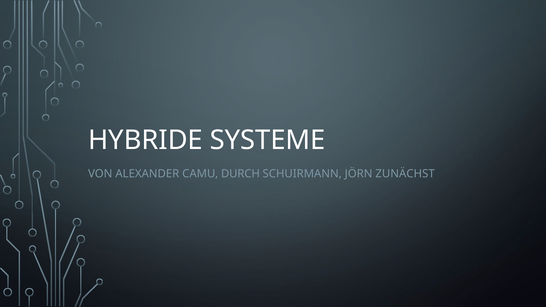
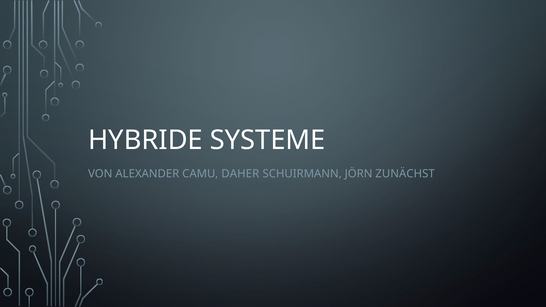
DURCH: DURCH -> DAHER
